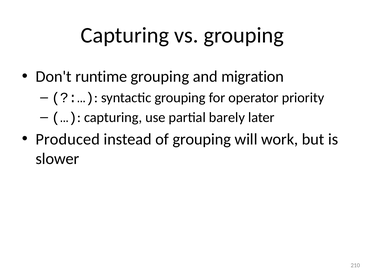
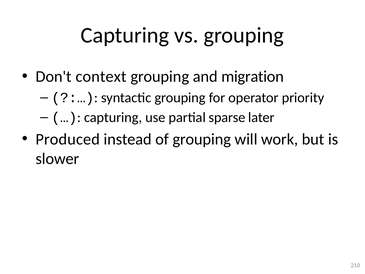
runtime: runtime -> context
barely: barely -> sparse
